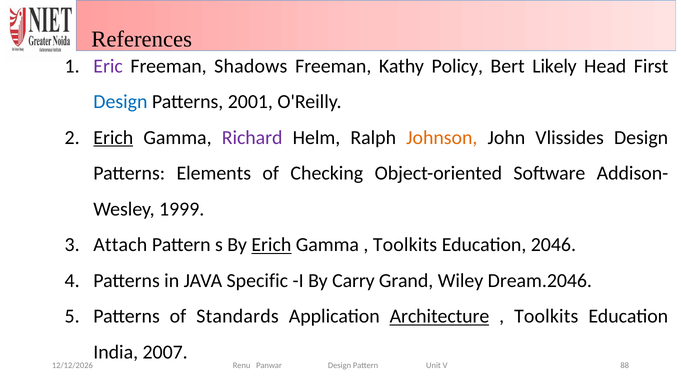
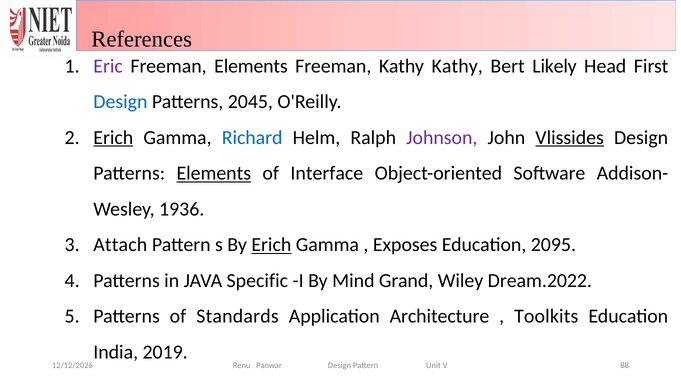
Freeman Shadows: Shadows -> Elements
Kathy Policy: Policy -> Kathy
2001: 2001 -> 2045
Richard colour: purple -> blue
Johnson colour: orange -> purple
Vlissides underline: none -> present
Elements at (214, 173) underline: none -> present
Checking: Checking -> Interface
1999: 1999 -> 1936
Toolkits at (405, 245): Toolkits -> Exposes
2046: 2046 -> 2095
Carry: Carry -> Mind
Dream.2046: Dream.2046 -> Dream.2022
Architecture underline: present -> none
2007: 2007 -> 2019
